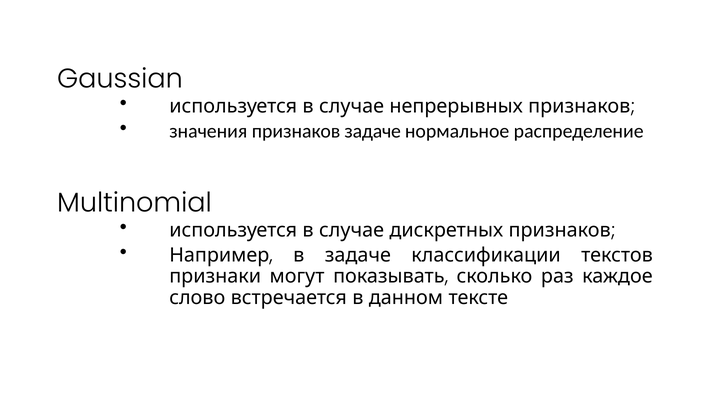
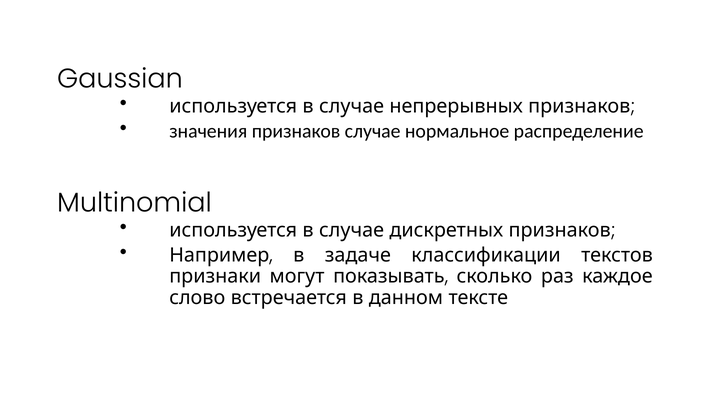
признаков задаче: задаче -> случае
